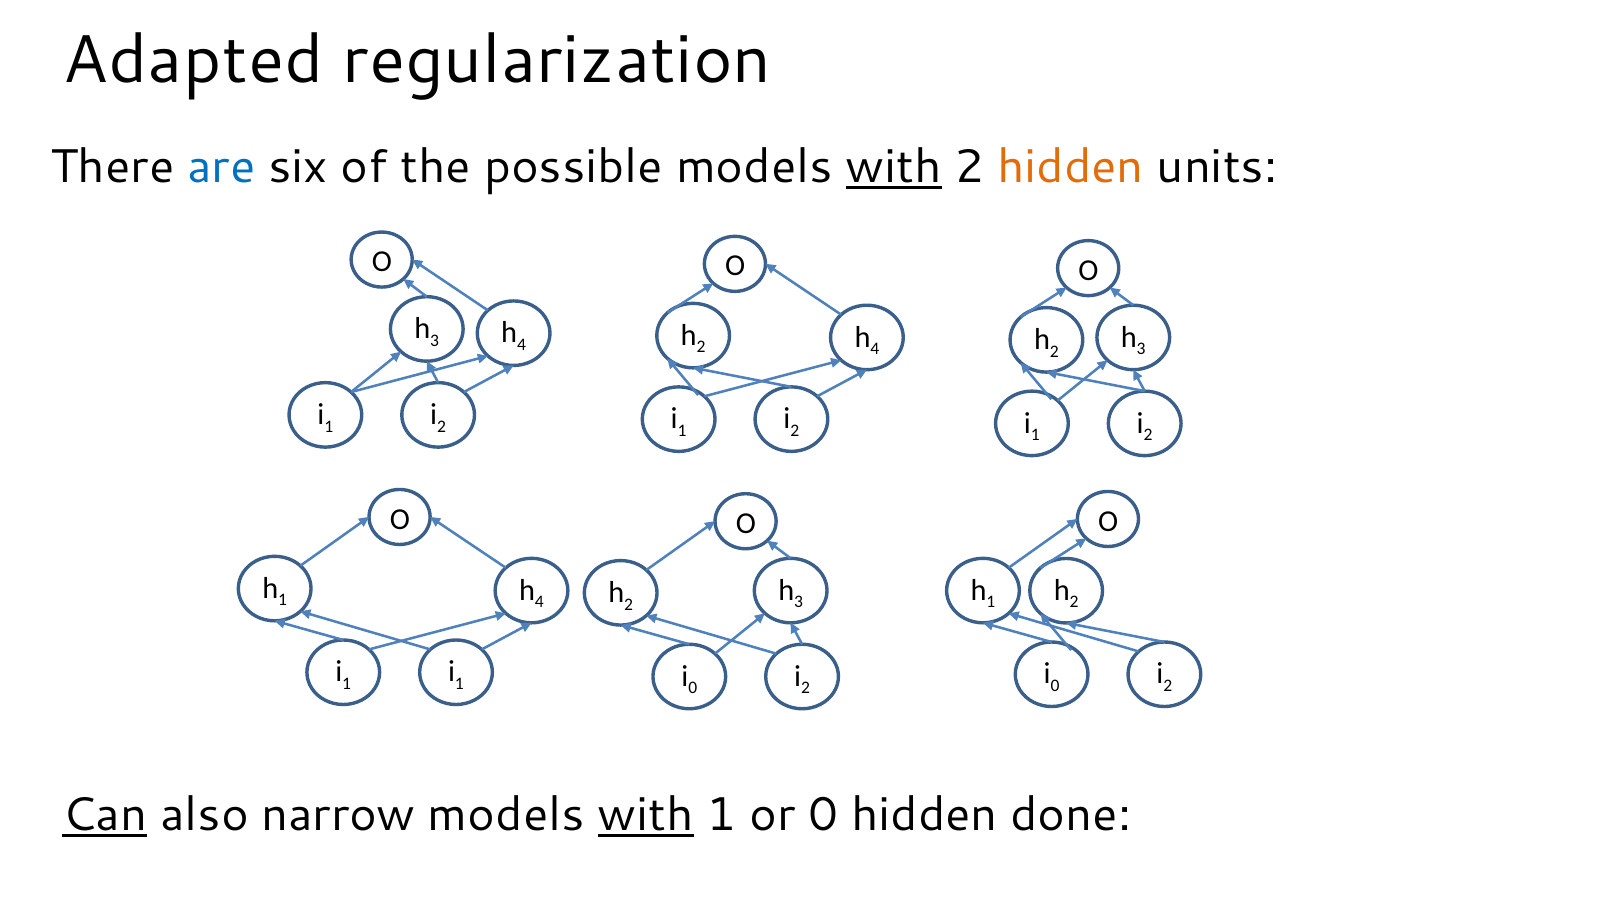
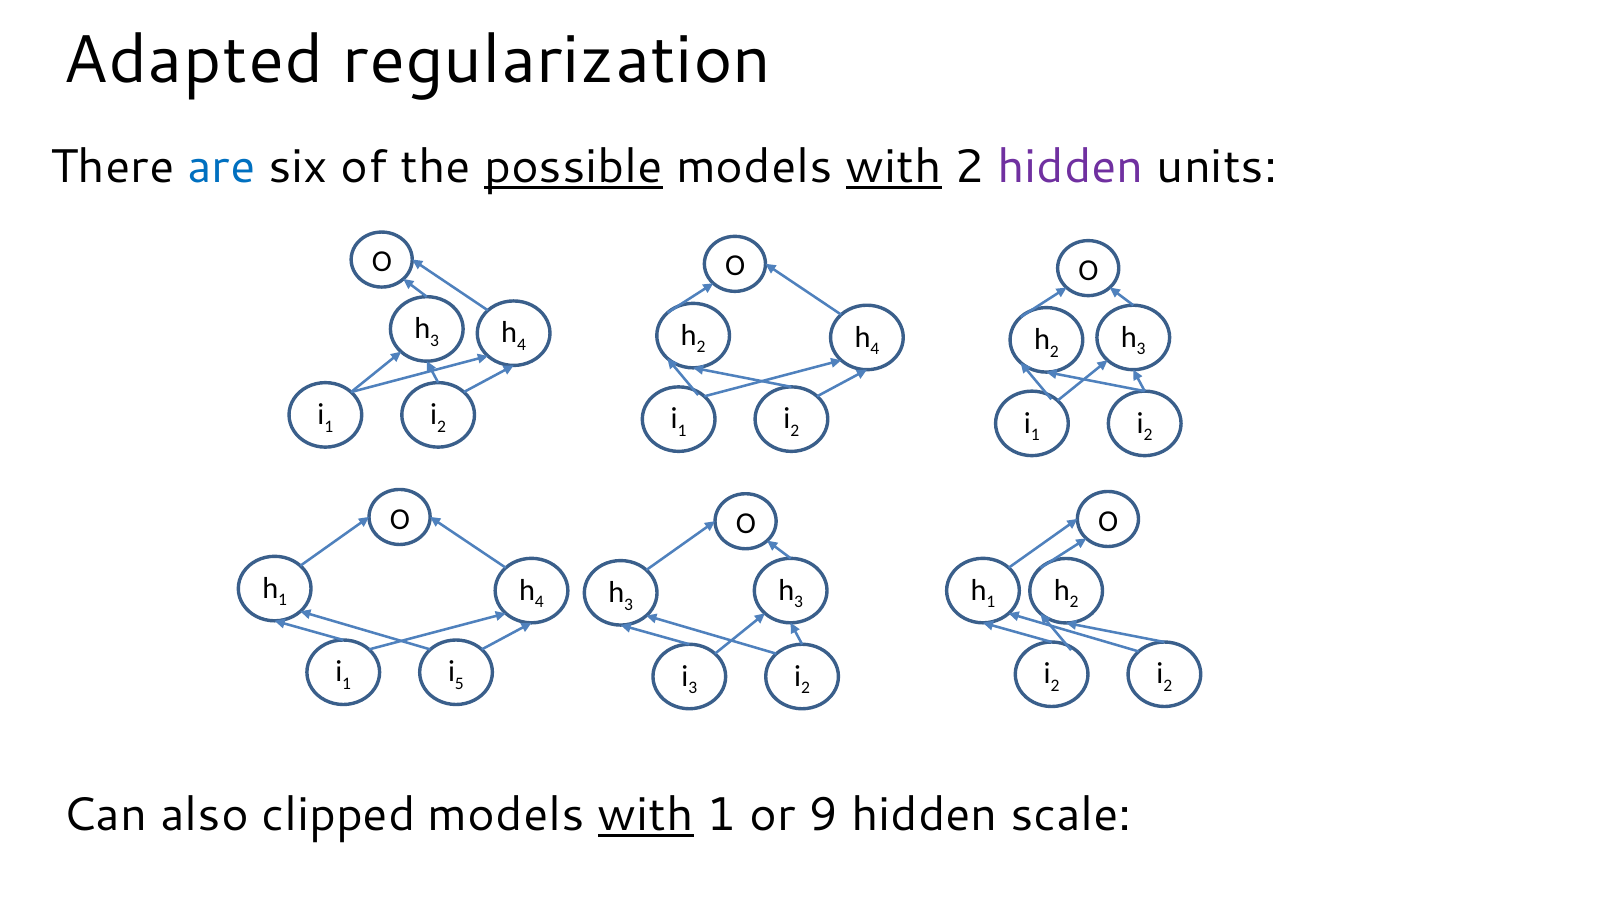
possible underline: none -> present
hidden at (1071, 167) colour: orange -> purple
2 at (629, 604): 2 -> 3
1 at (459, 683): 1 -> 5
0 at (1055, 685): 0 -> 2
0 at (693, 688): 0 -> 3
Can underline: present -> none
narrow: narrow -> clipped
or 0: 0 -> 9
done: done -> scale
